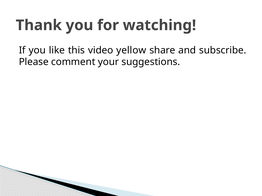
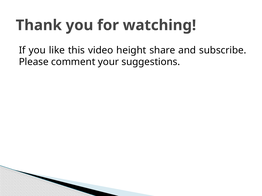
yellow: yellow -> height
